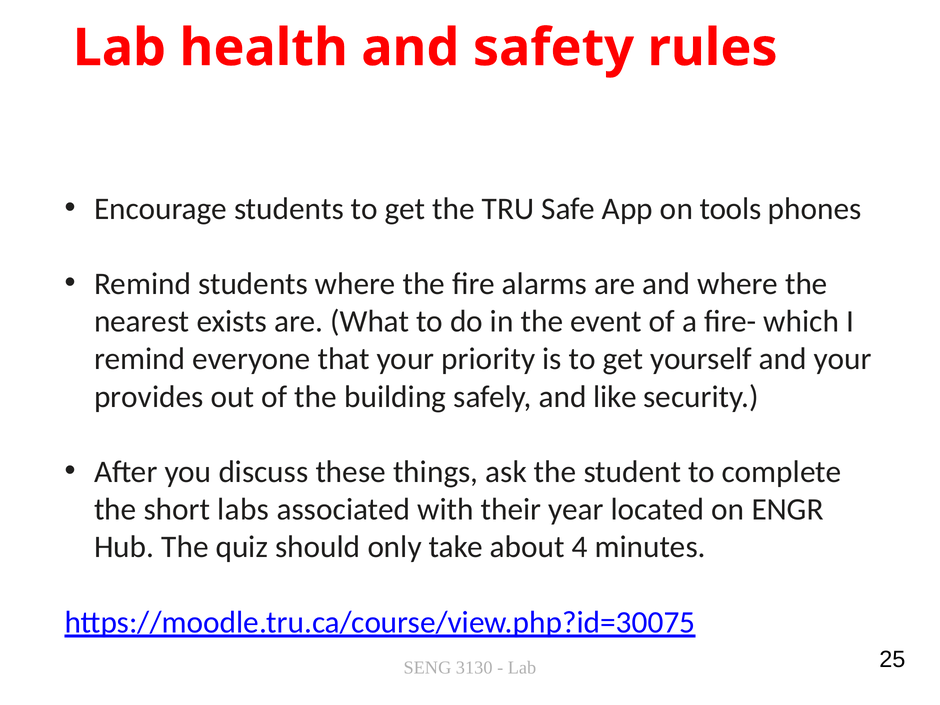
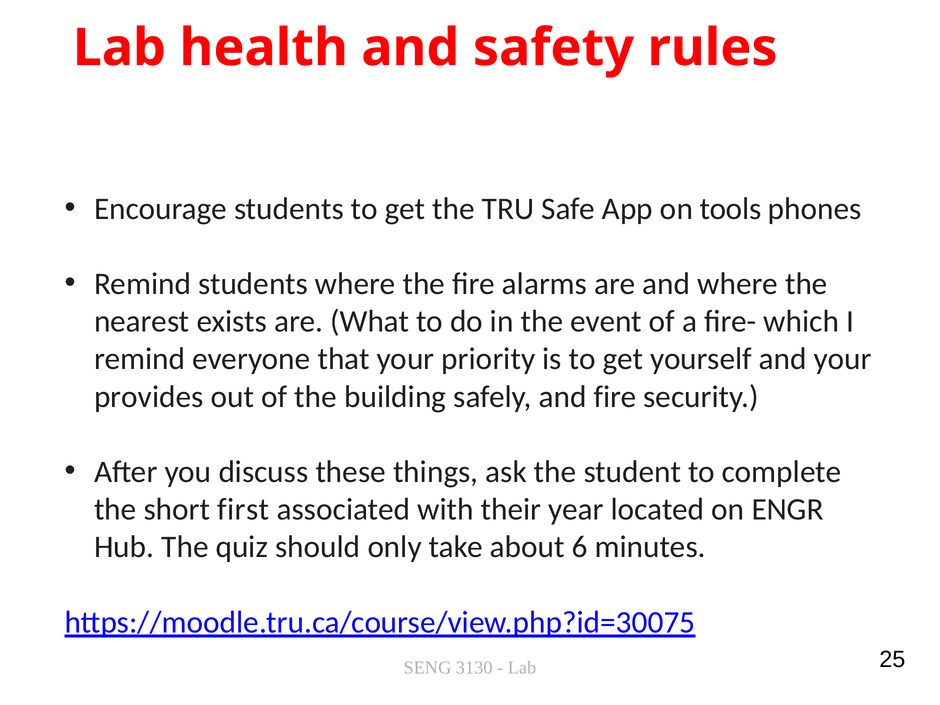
and like: like -> fire
labs: labs -> first
4: 4 -> 6
